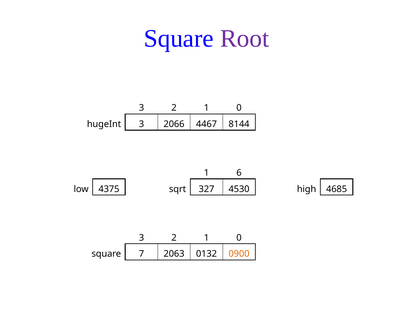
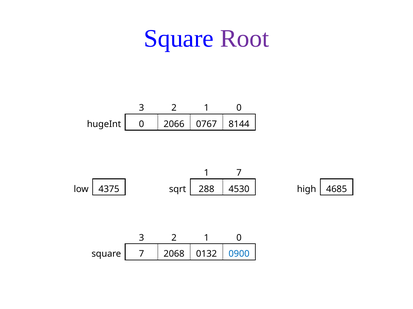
hugeInt 3: 3 -> 0
4467: 4467 -> 0767
1 6: 6 -> 7
327: 327 -> 288
2063: 2063 -> 2068
0900 colour: orange -> blue
